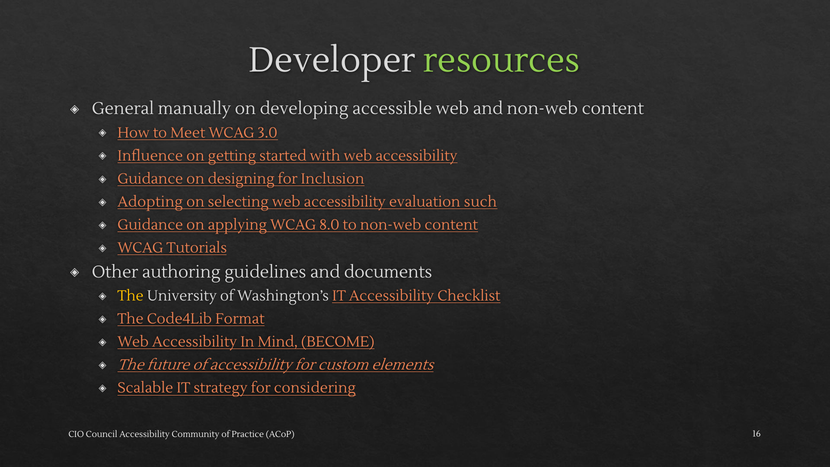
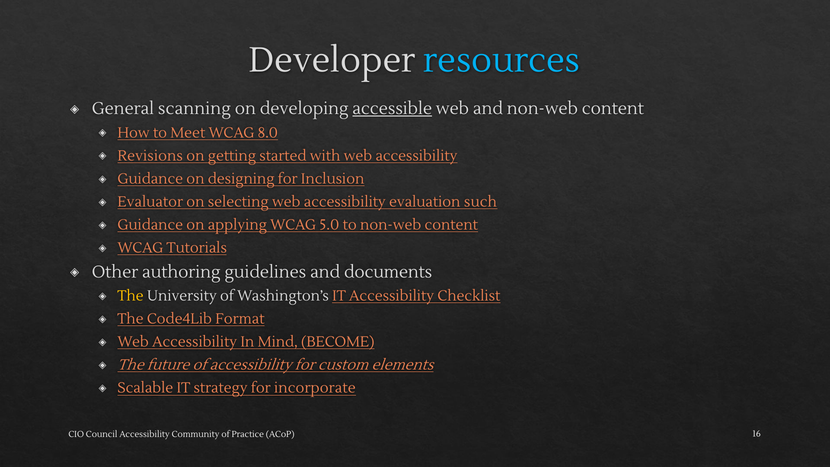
resources colour: light green -> light blue
manually: manually -> scanning
accessible underline: none -> present
3.0: 3.0 -> 8.0
Influence: Influence -> Revisions
Adopting: Adopting -> Evaluator
8.0: 8.0 -> 5.0
considering: considering -> incorporate
